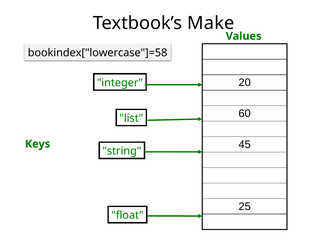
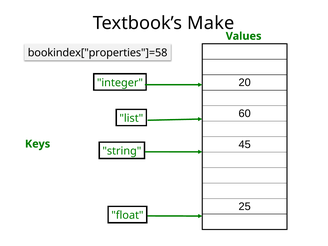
bookindex["lowercase"]=58: bookindex["lowercase"]=58 -> bookindex["properties"]=58
